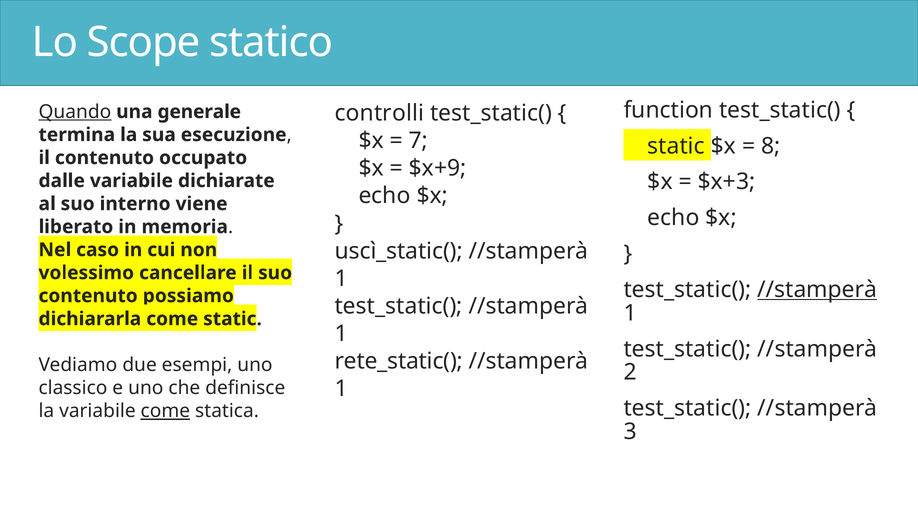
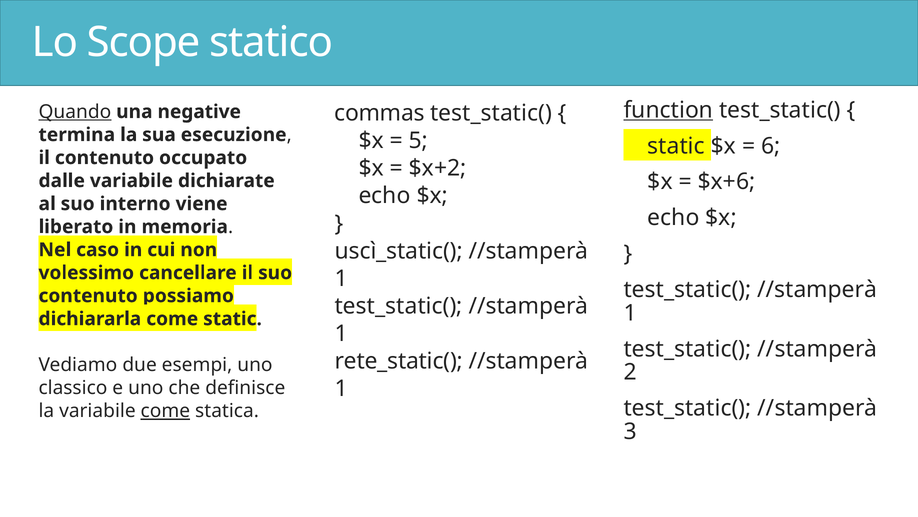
function underline: none -> present
generale: generale -> negative
controlli: controlli -> commas
7: 7 -> 5
8: 8 -> 6
$x+9: $x+9 -> $x+2
$x+3: $x+3 -> $x+6
//stamperà at (817, 289) underline: present -> none
